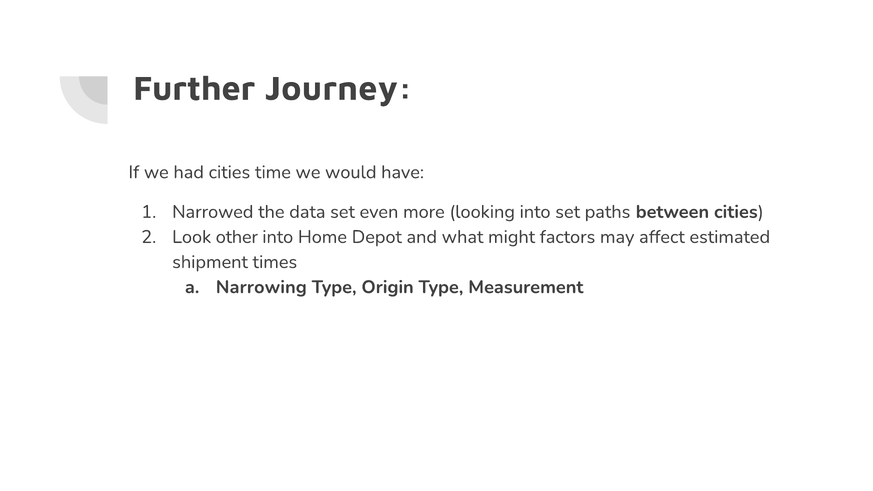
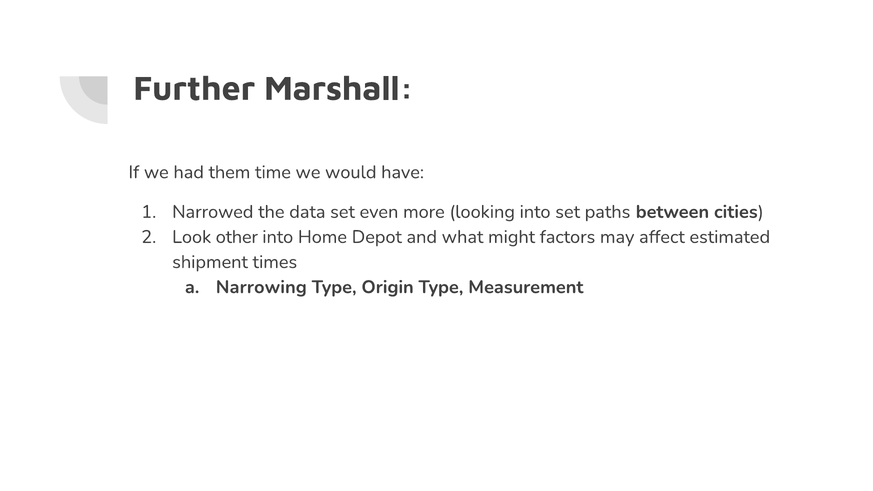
Journey: Journey -> Marshall
had cities: cities -> them
